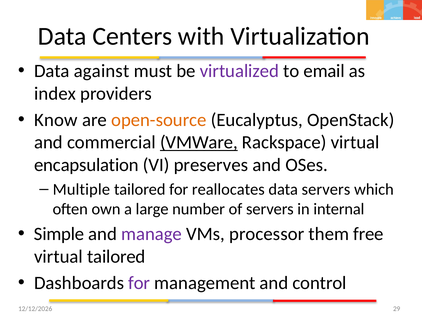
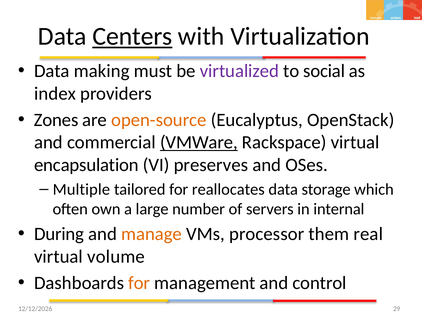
Centers underline: none -> present
against: against -> making
email: email -> social
Know: Know -> Zones
data servers: servers -> storage
Simple: Simple -> During
manage colour: purple -> orange
free: free -> real
virtual tailored: tailored -> volume
for at (139, 282) colour: purple -> orange
